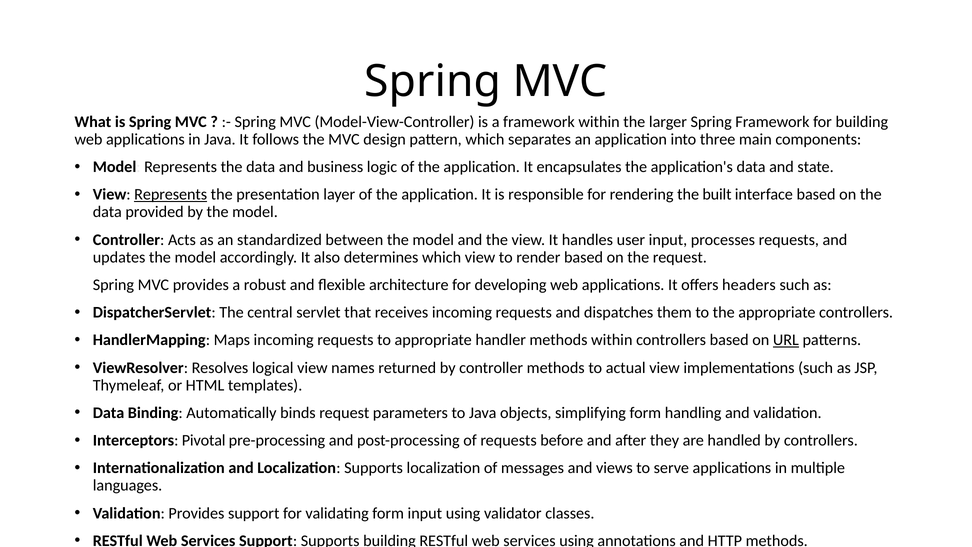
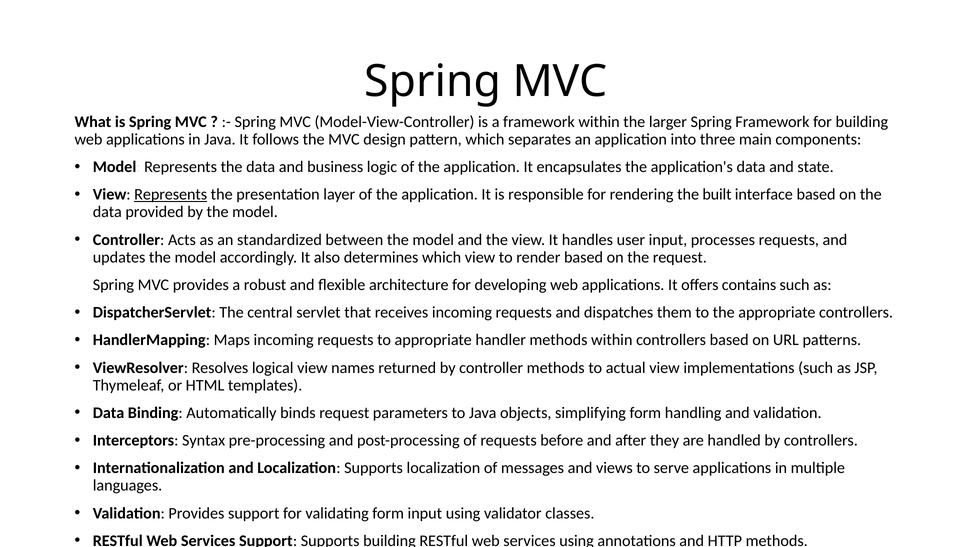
headers: headers -> contains
URL underline: present -> none
Pivotal: Pivotal -> Syntax
